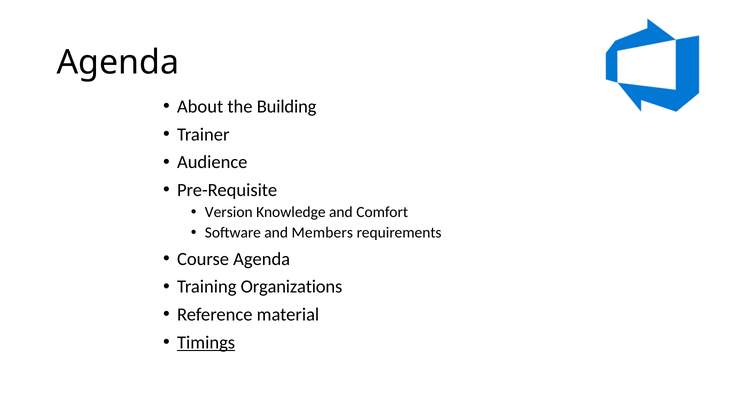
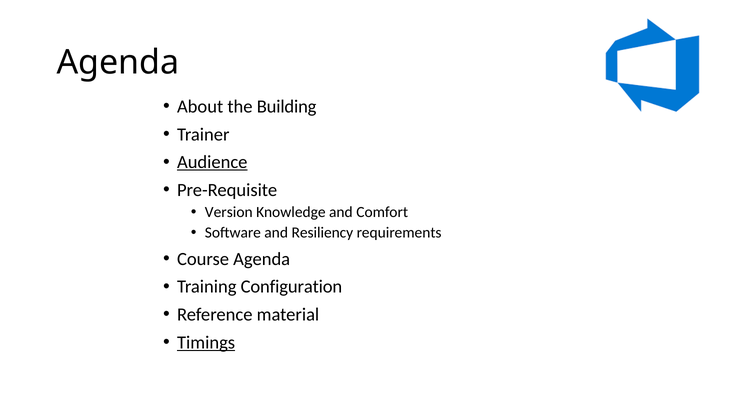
Audience underline: none -> present
Members: Members -> Resiliency
Organizations: Organizations -> Configuration
